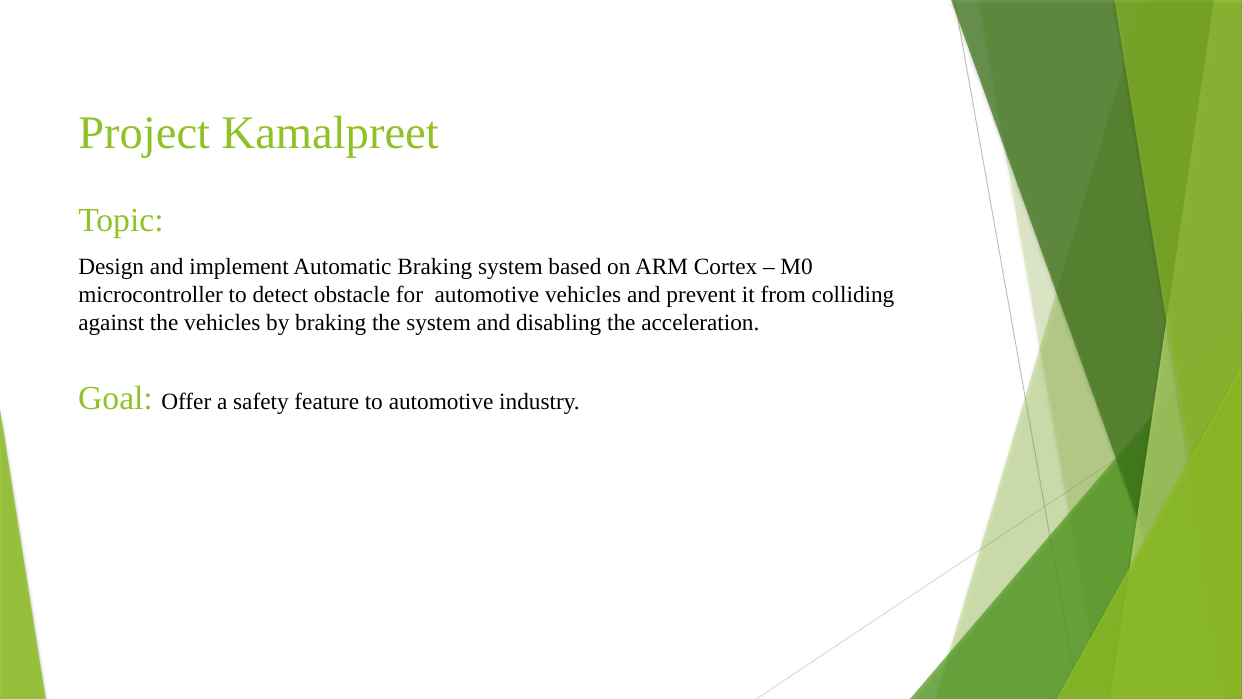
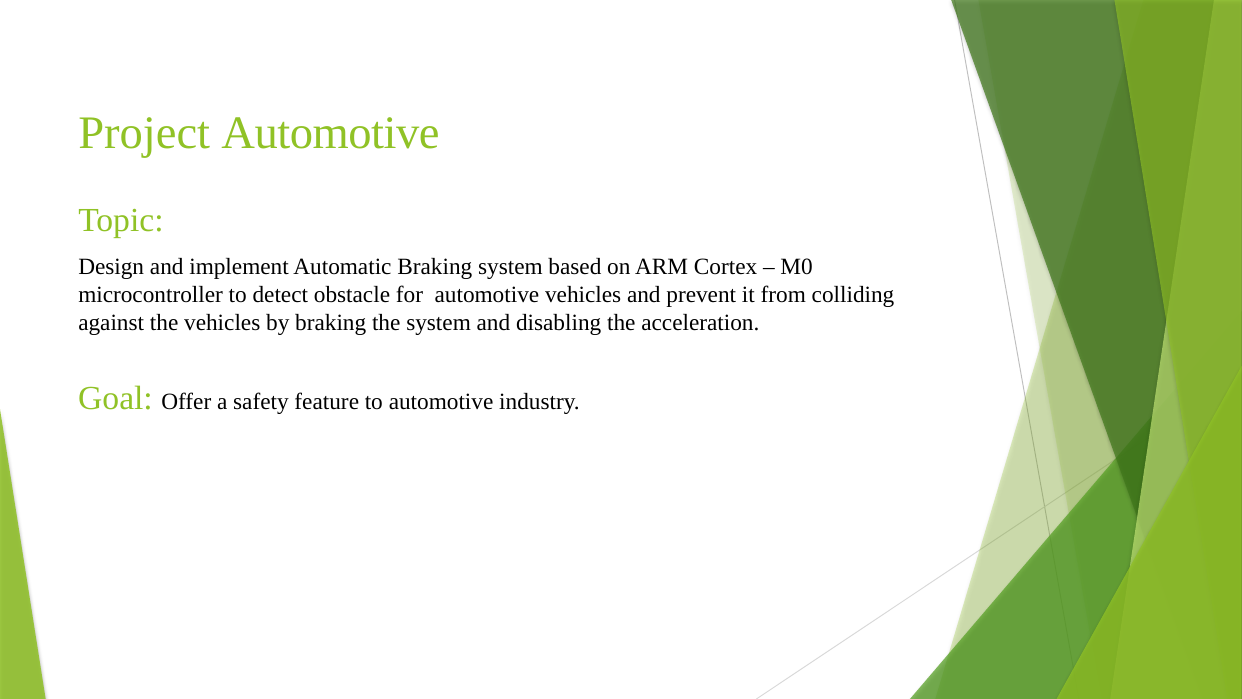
Project Kamalpreet: Kamalpreet -> Automotive
